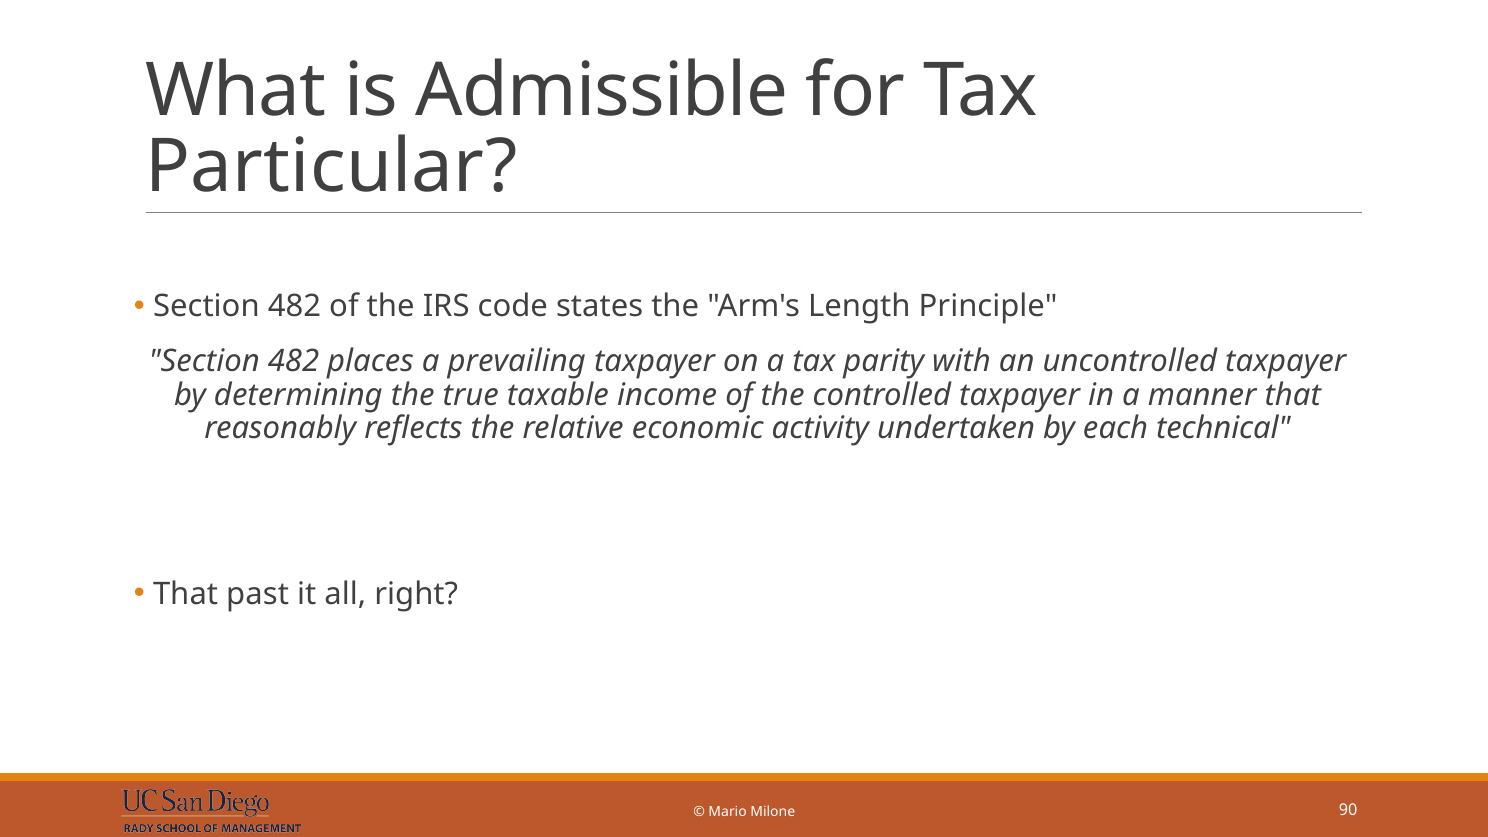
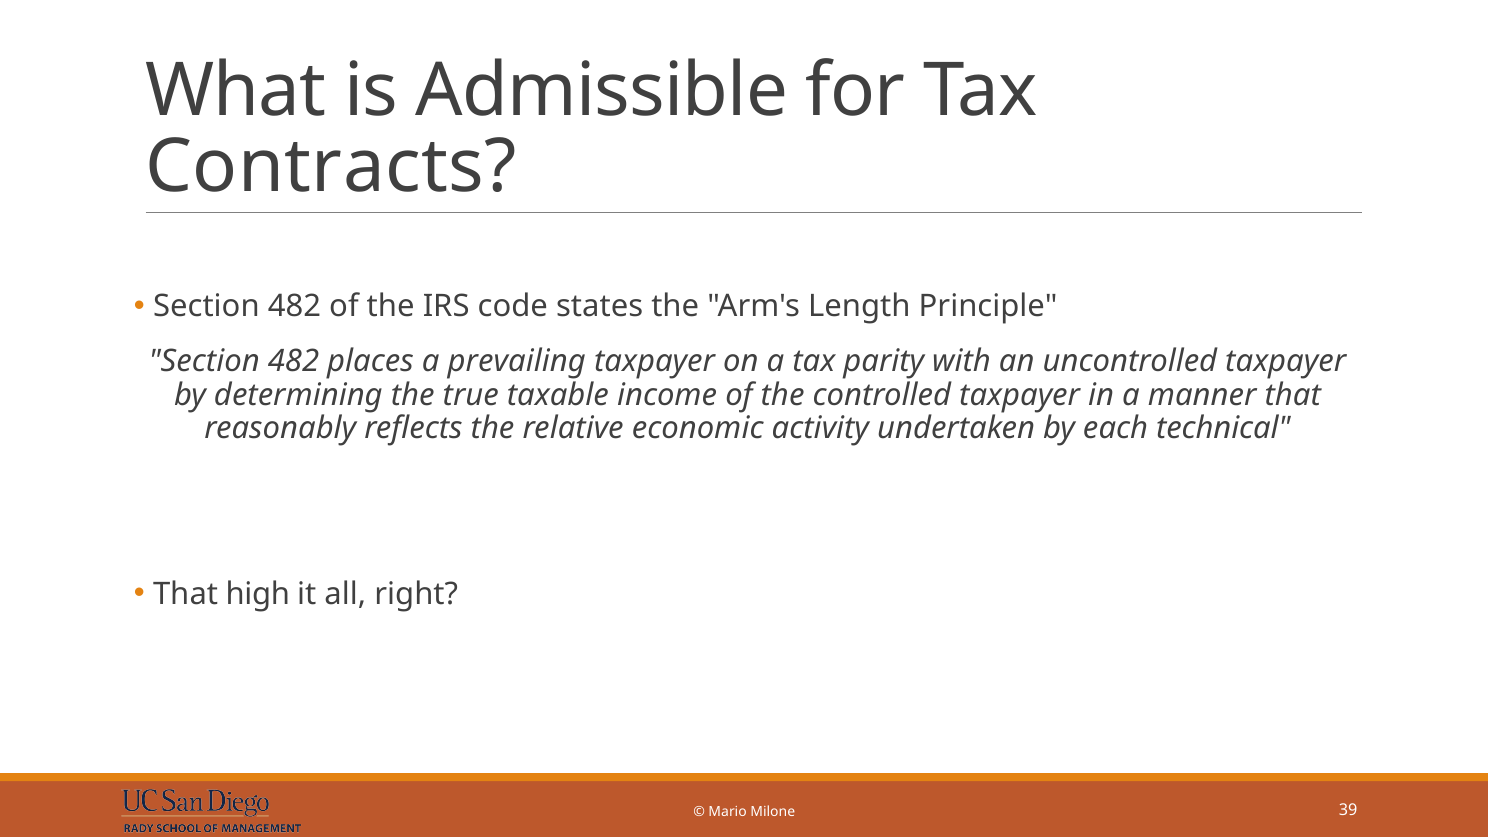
Particular: Particular -> Contracts
past: past -> high
90: 90 -> 39
